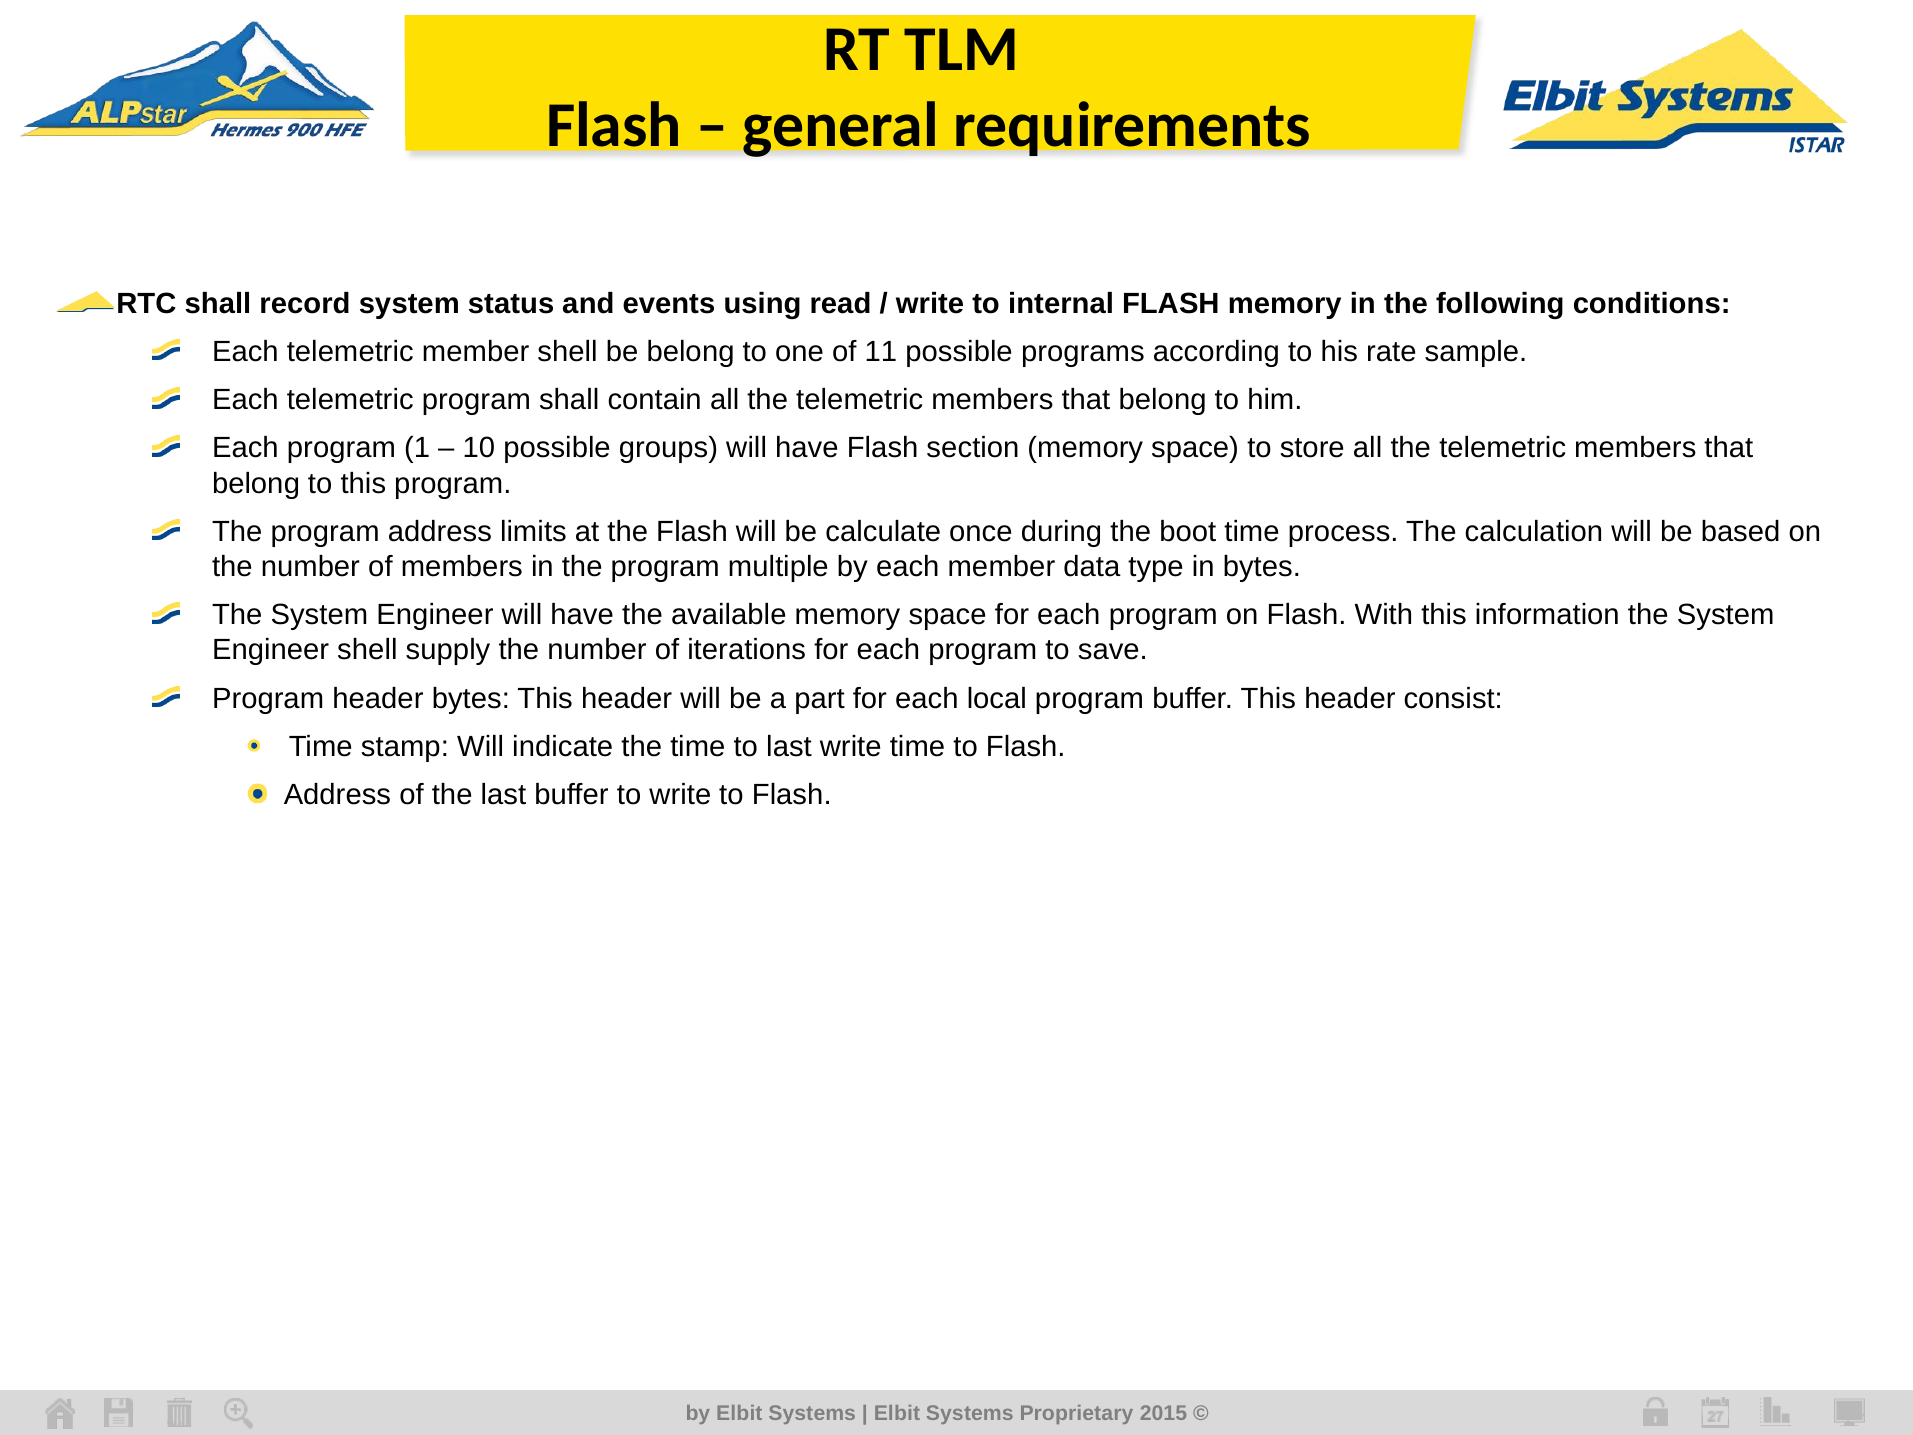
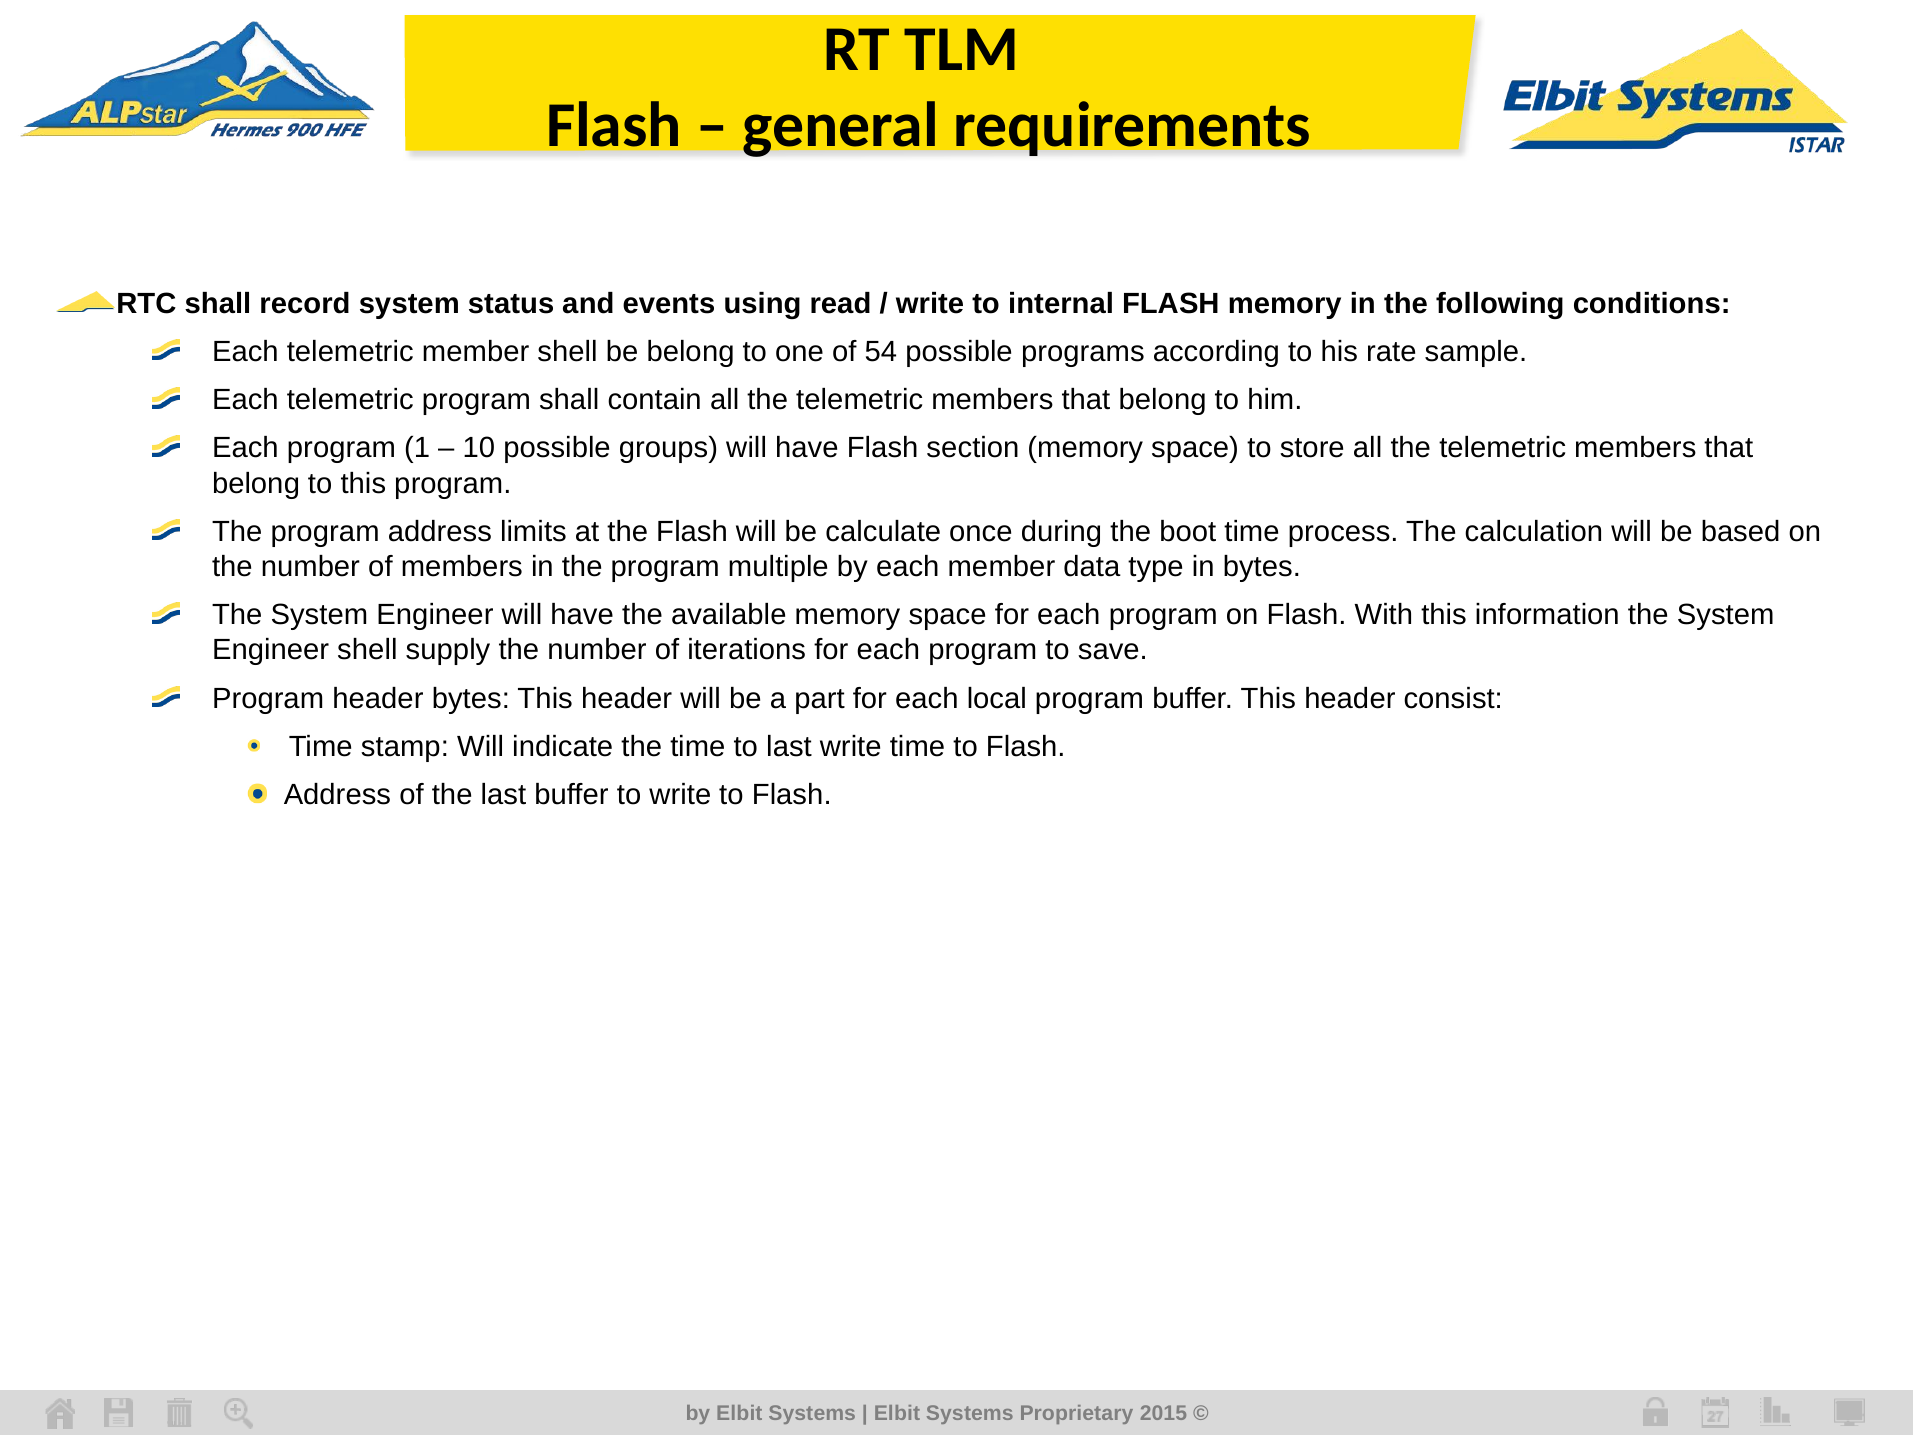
11: 11 -> 54
